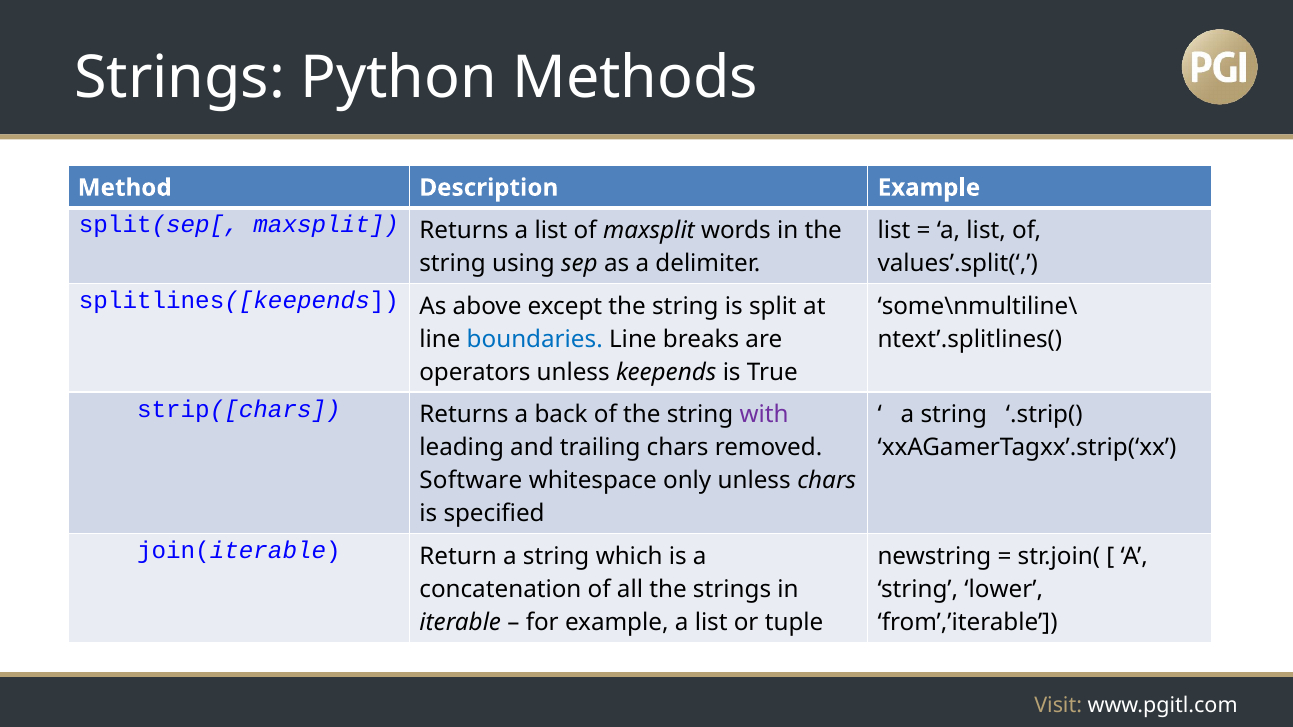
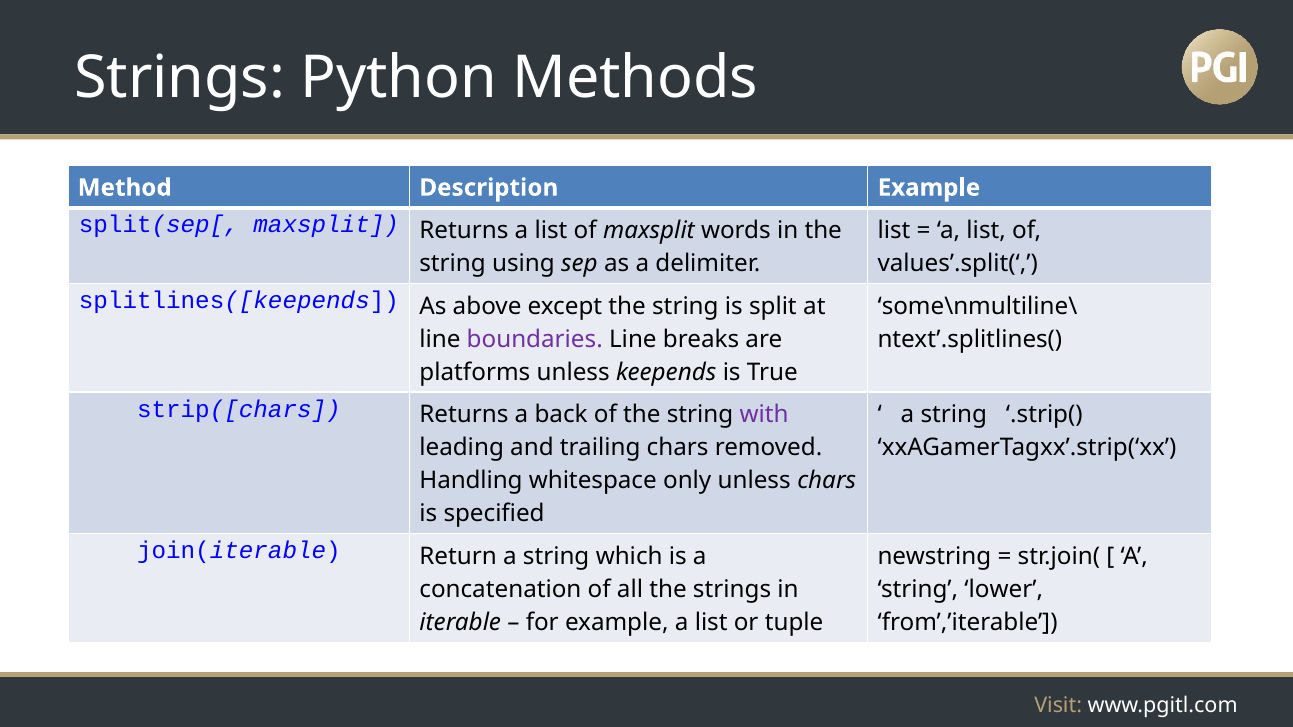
boundaries colour: blue -> purple
operators: operators -> platforms
Software: Software -> Handling
